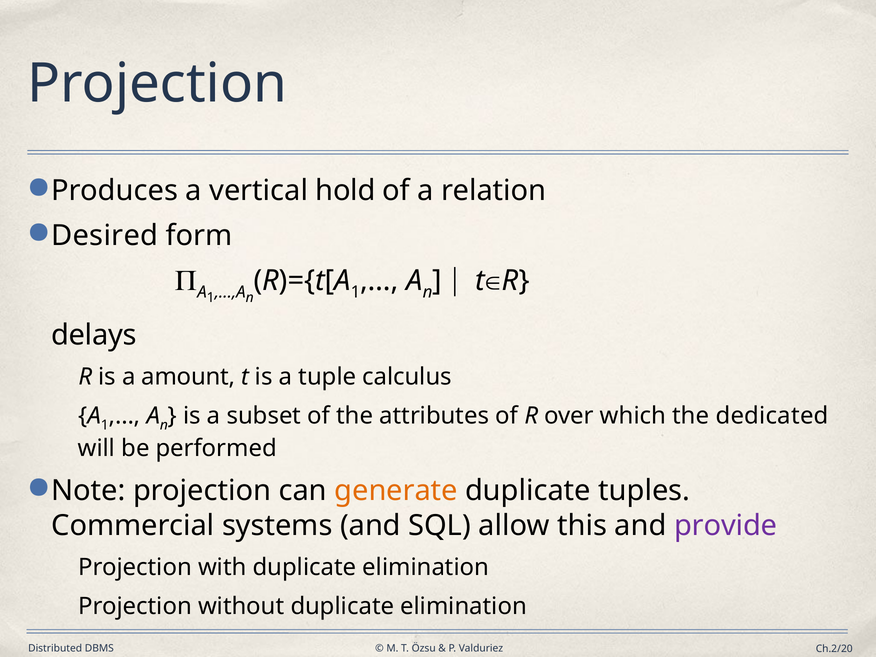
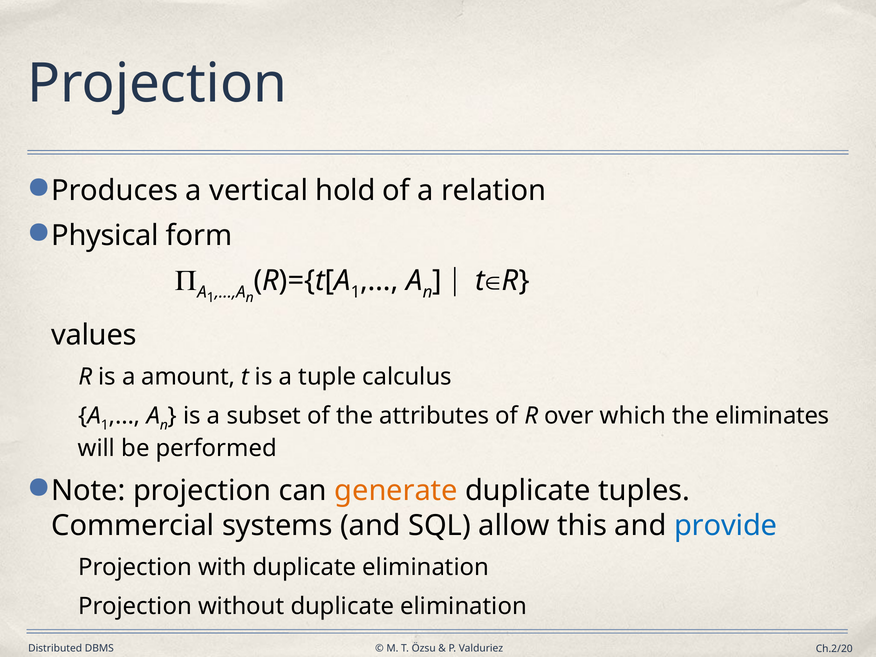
Desired: Desired -> Physical
delays: delays -> values
dedicated: dedicated -> eliminates
provide colour: purple -> blue
